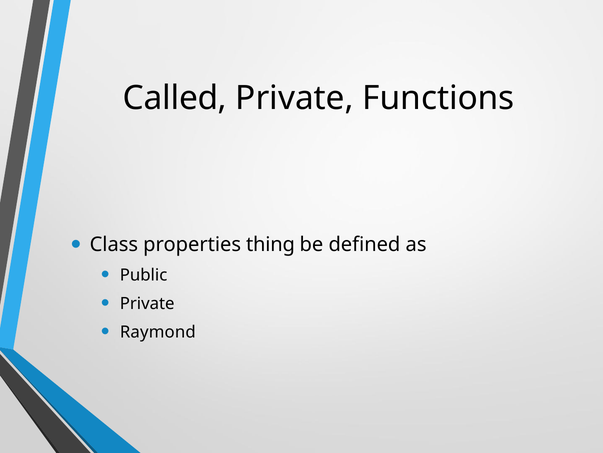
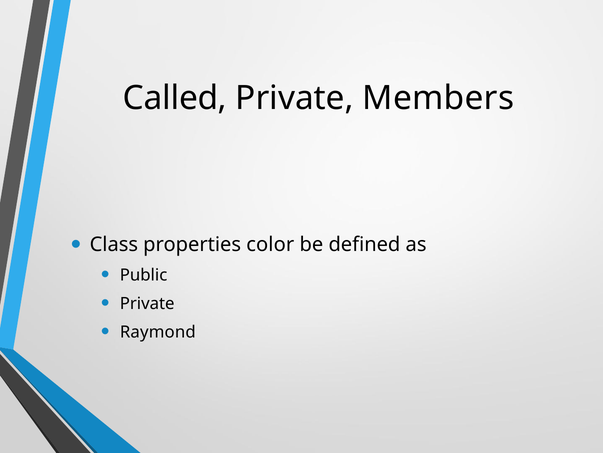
Functions: Functions -> Members
thing: thing -> color
